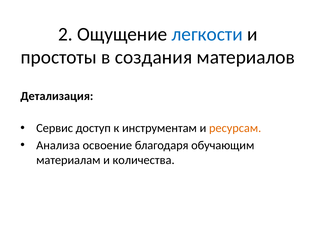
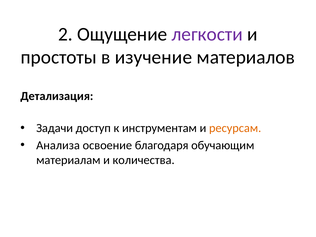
легкости colour: blue -> purple
создания: создания -> изучение
Сервис: Сервис -> Задачи
